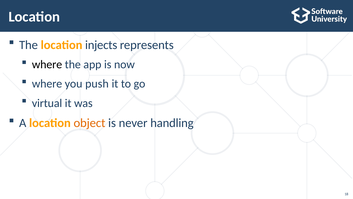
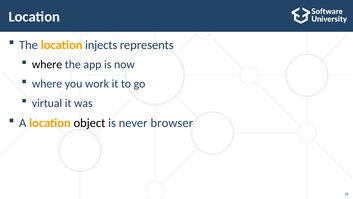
push: push -> work
object colour: orange -> black
handling: handling -> browser
